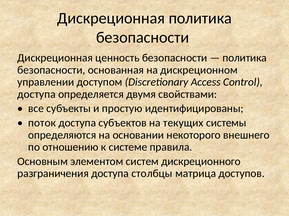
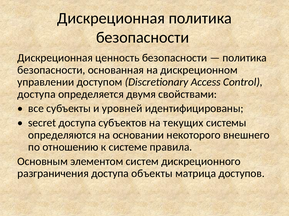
простую: простую -> уровней
поток: поток -> secret
столбцы: столбцы -> объекты
